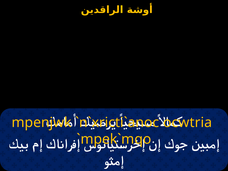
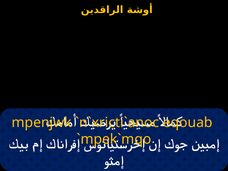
ocwtria: ocwtria -> eqouab
